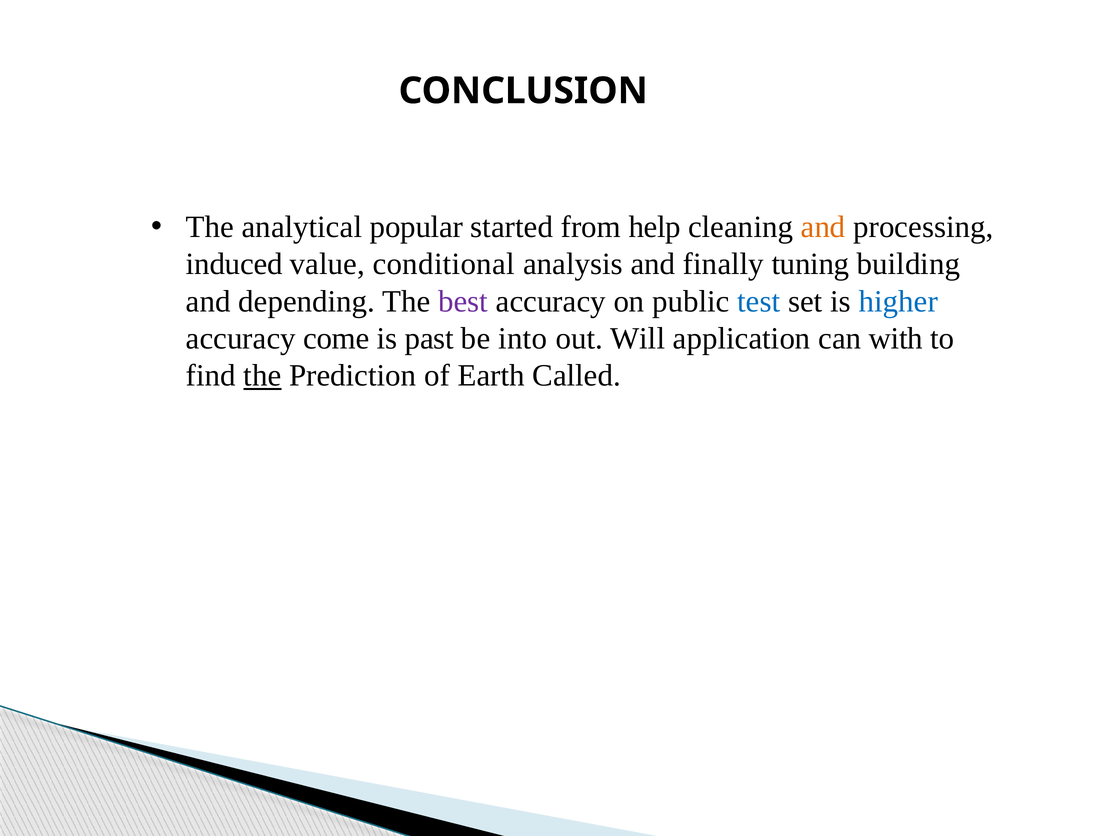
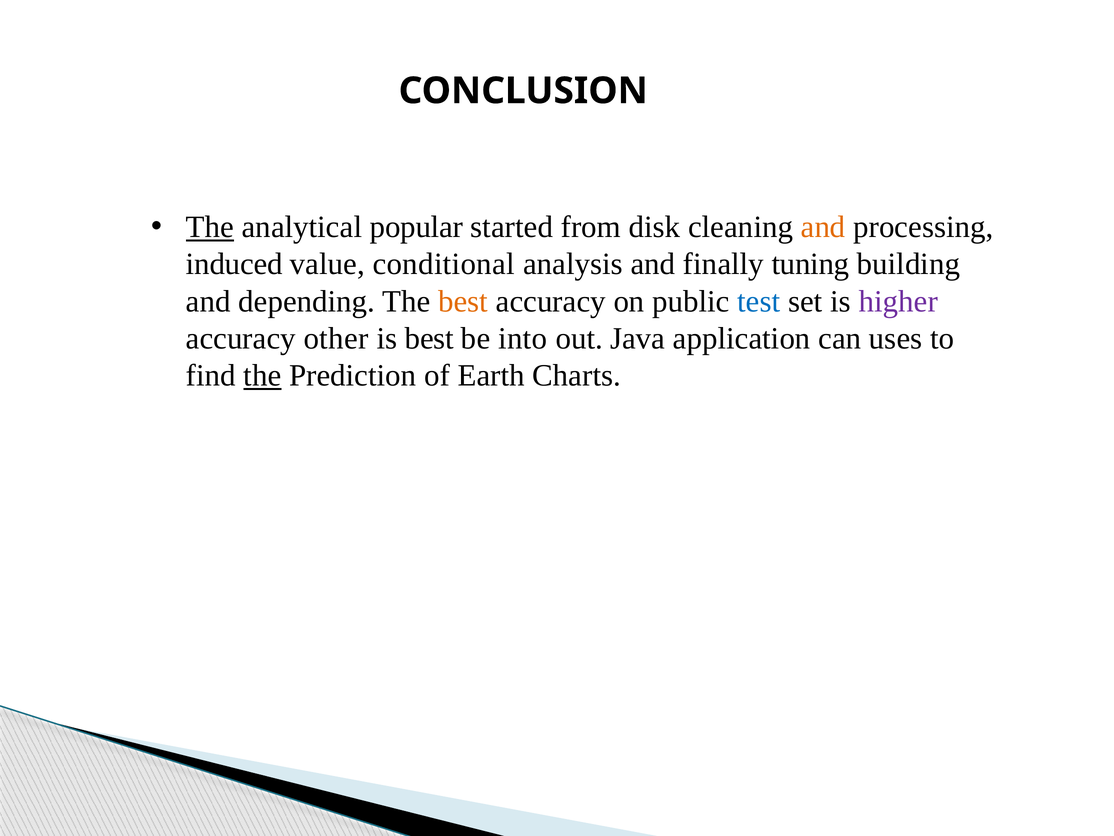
The at (210, 227) underline: none -> present
help: help -> disk
best at (463, 301) colour: purple -> orange
higher colour: blue -> purple
come: come -> other
is past: past -> best
Will: Will -> Java
with: with -> uses
Called: Called -> Charts
